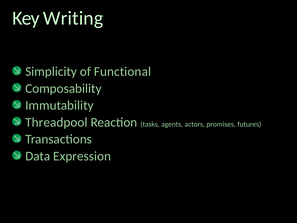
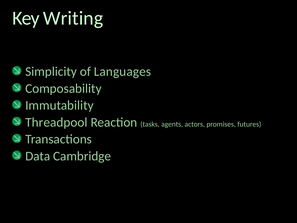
Functional: Functional -> Languages
Expression: Expression -> Cambridge
